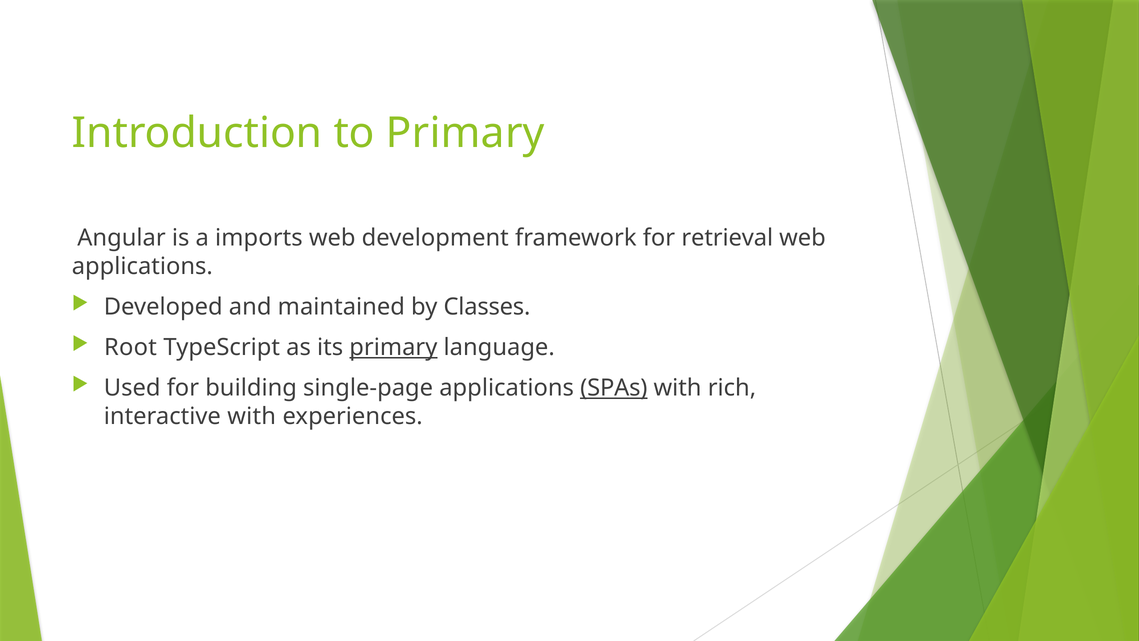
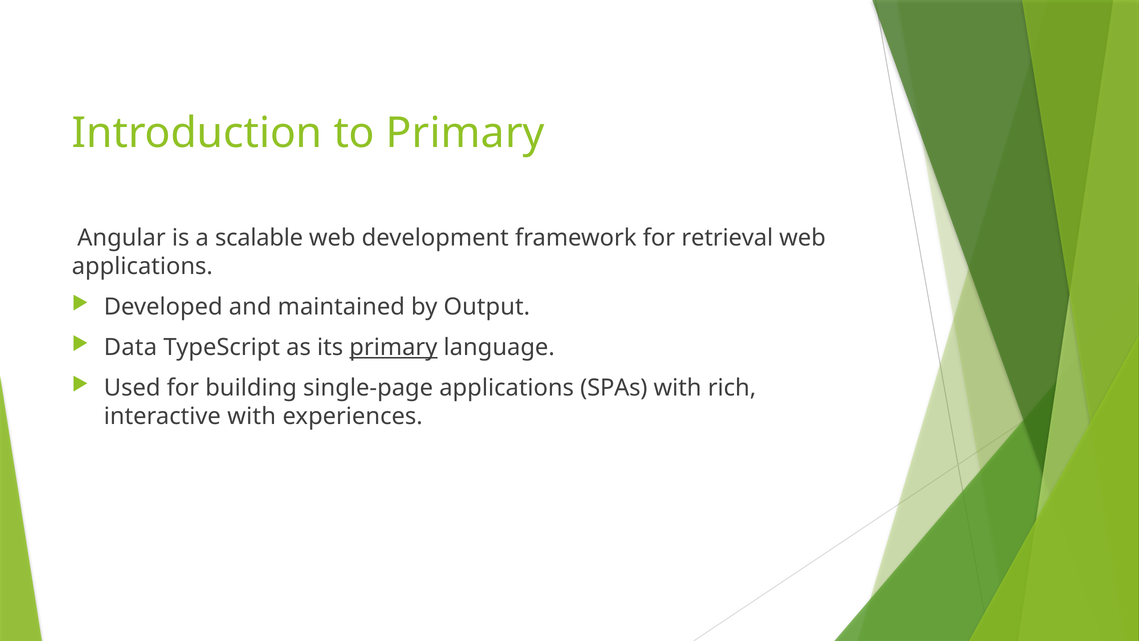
imports: imports -> scalable
Classes: Classes -> Output
Root: Root -> Data
SPAs underline: present -> none
